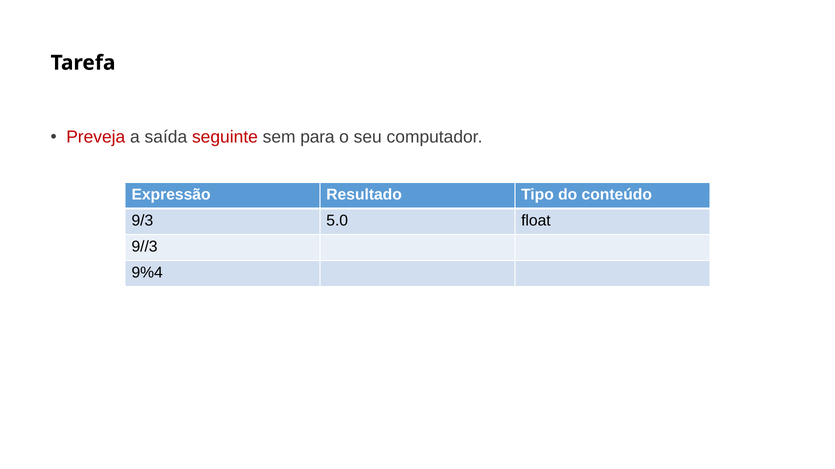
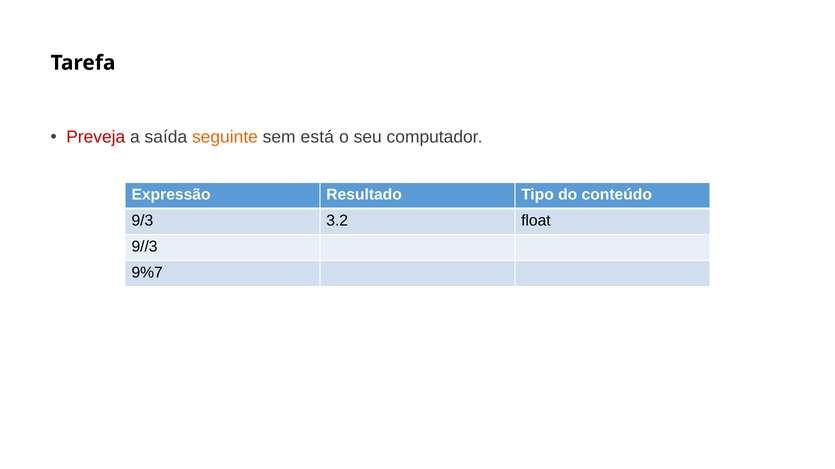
seguinte colour: red -> orange
para: para -> está
5.0: 5.0 -> 3.2
9%4: 9%4 -> 9%7
